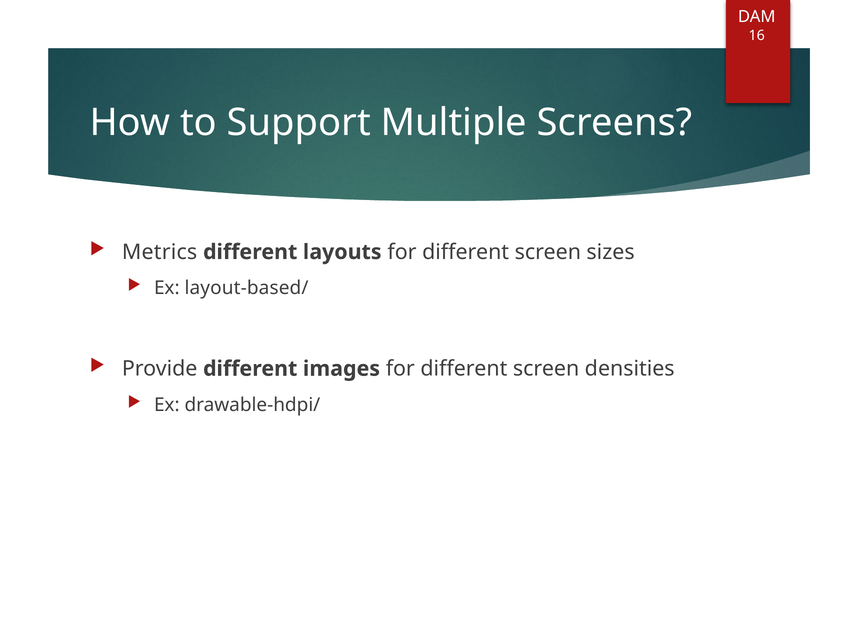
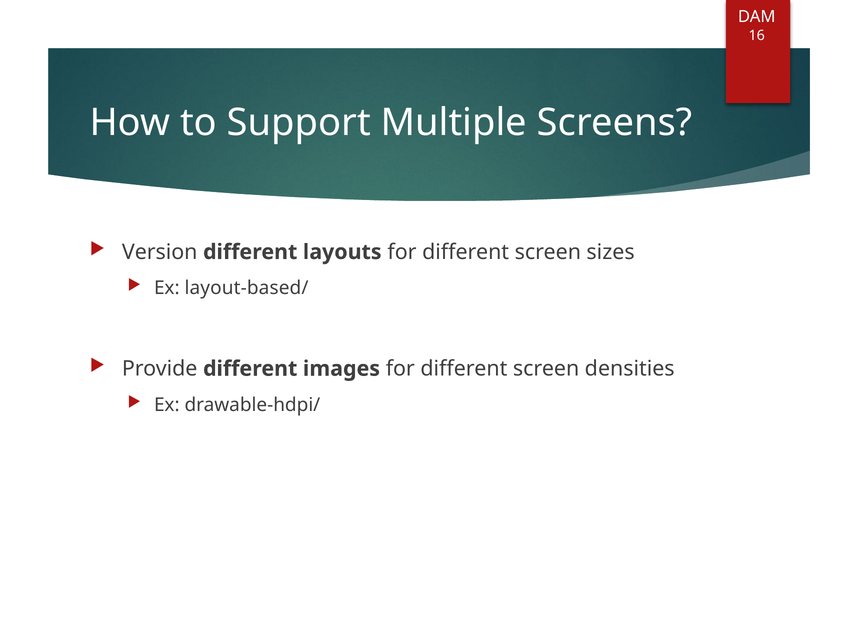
Metrics: Metrics -> Version
